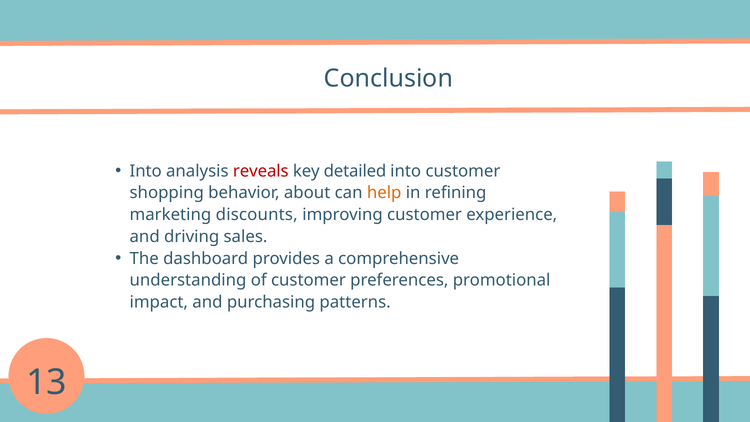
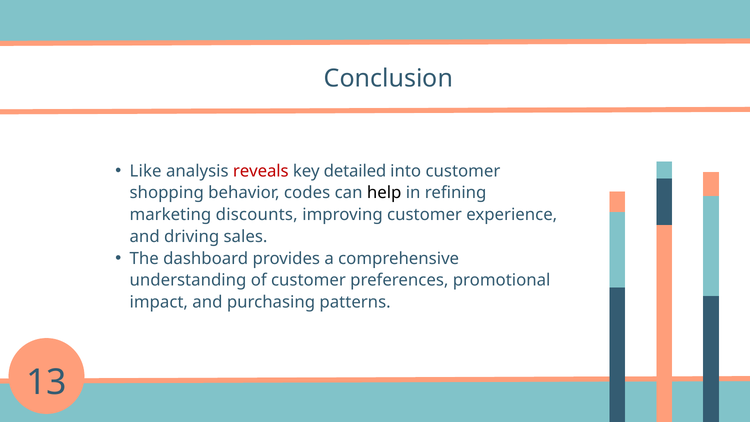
Into at (146, 171): Into -> Like
about: about -> codes
help colour: orange -> black
